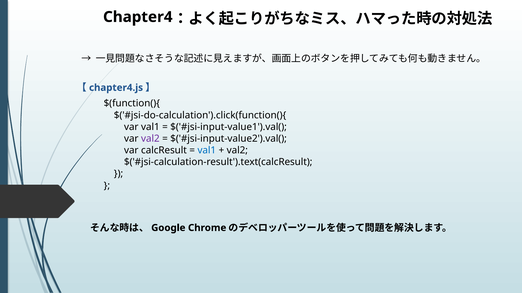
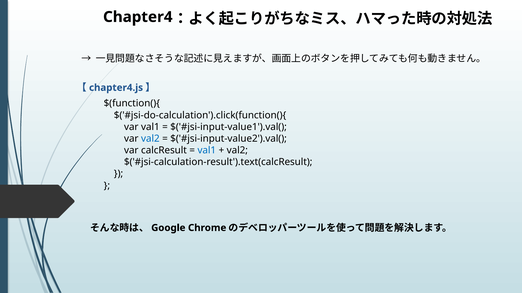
val2 at (150, 139) colour: purple -> blue
